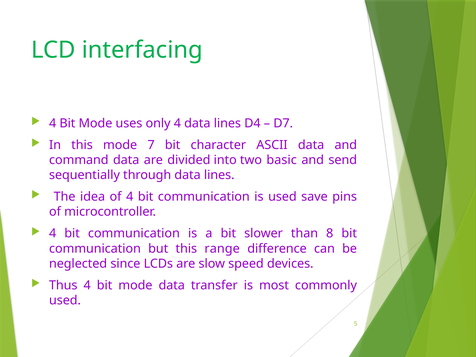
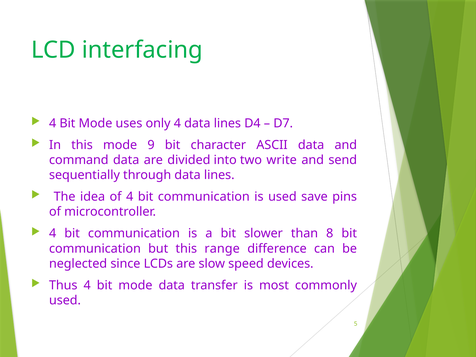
7: 7 -> 9
basic: basic -> write
